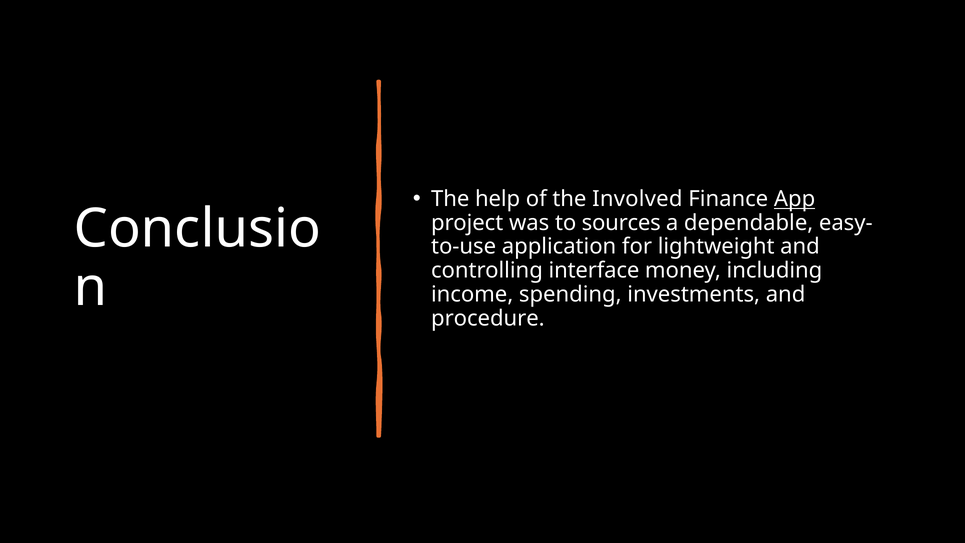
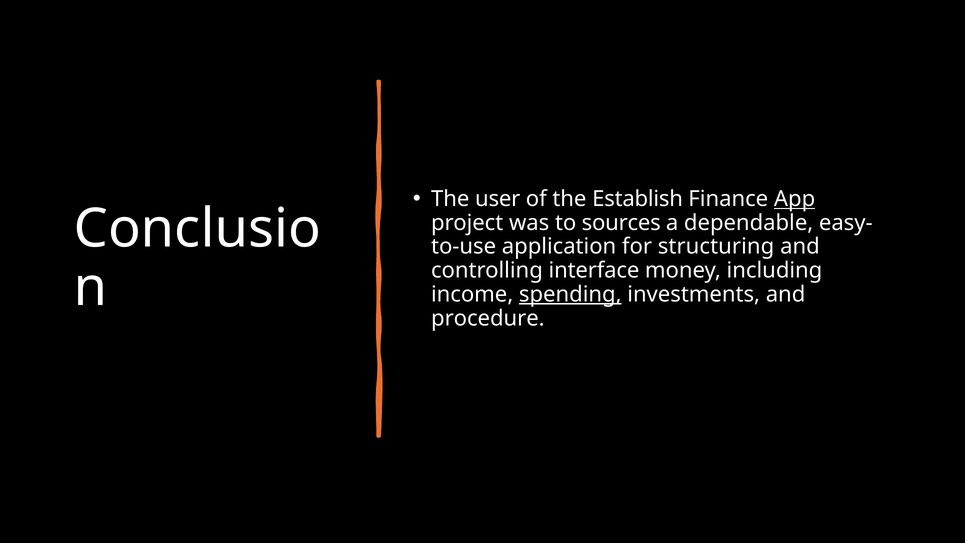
help: help -> user
Involved: Involved -> Establish
lightweight: lightweight -> structuring
spending underline: none -> present
